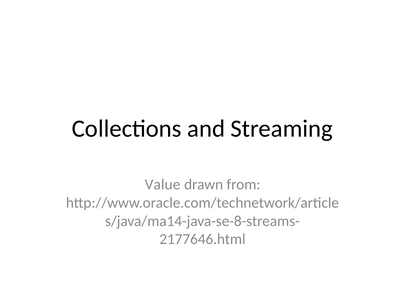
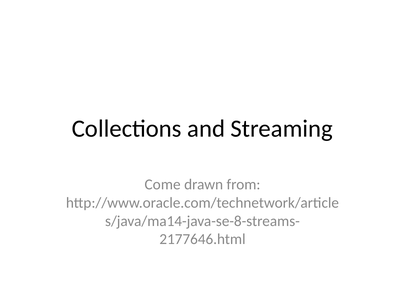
Value: Value -> Come
